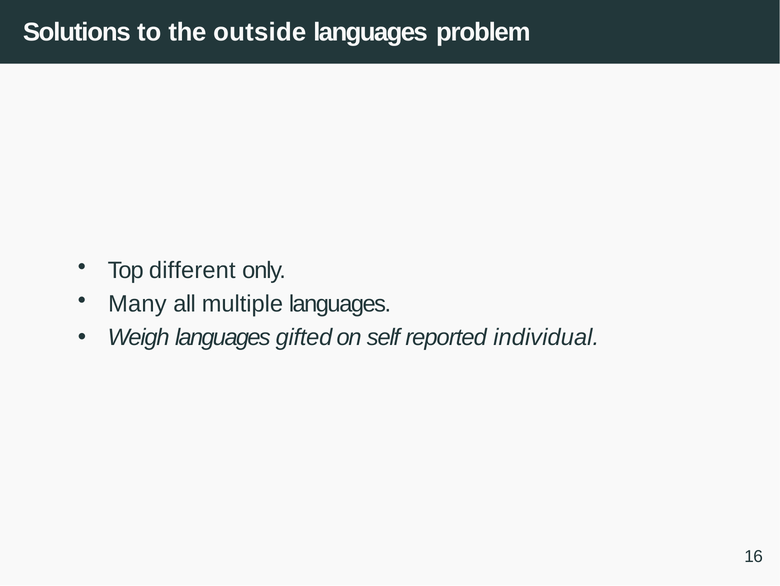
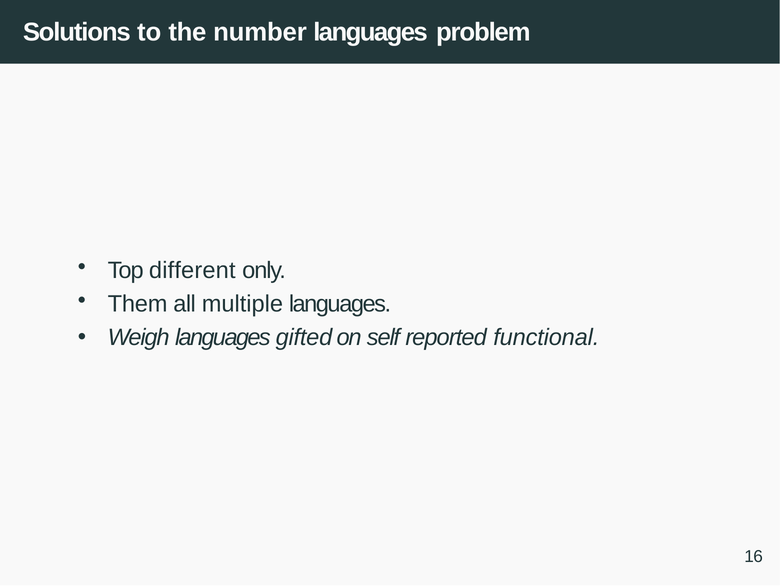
outside: outside -> number
Many: Many -> Them
individual: individual -> functional
